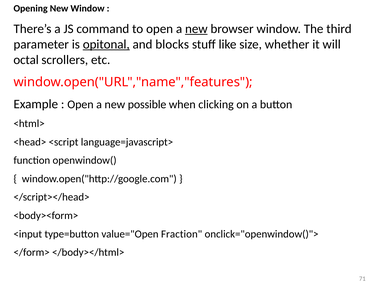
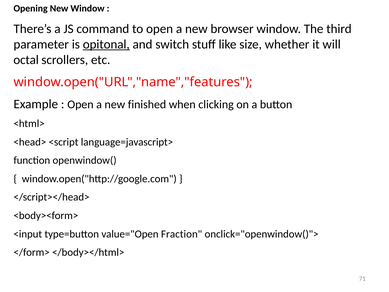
new at (196, 29) underline: present -> none
blocks: blocks -> switch
possible: possible -> finished
